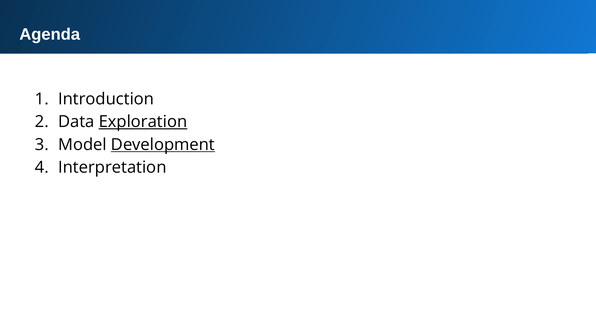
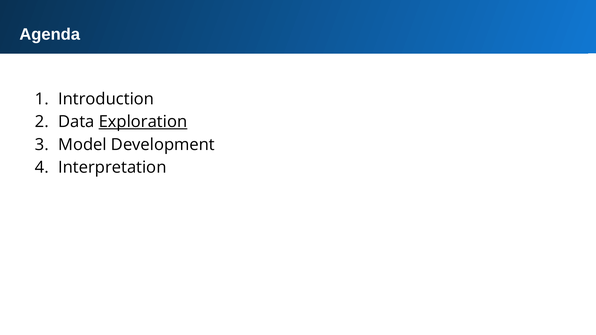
Development underline: present -> none
